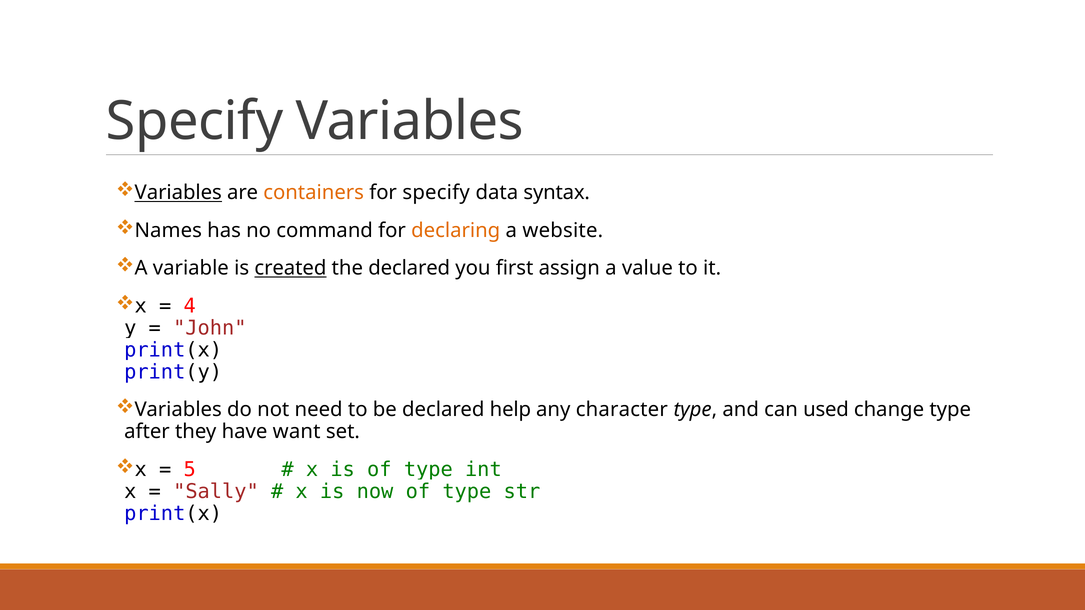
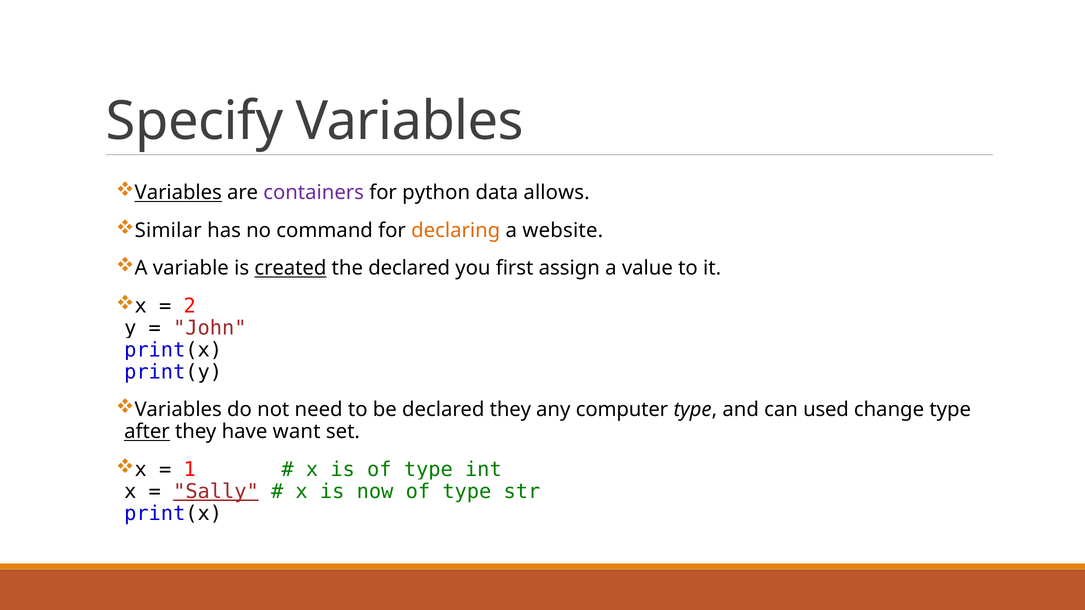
containers colour: orange -> purple
for specify: specify -> python
syntax: syntax -> allows
Names: Names -> Similar
4: 4 -> 2
declared help: help -> they
character: character -> computer
after underline: none -> present
5: 5 -> 1
Sally underline: none -> present
